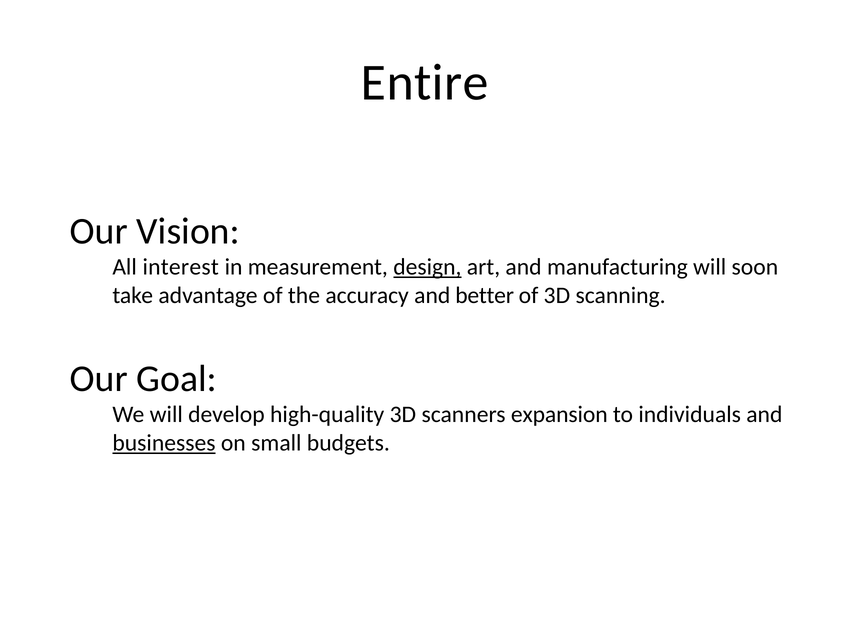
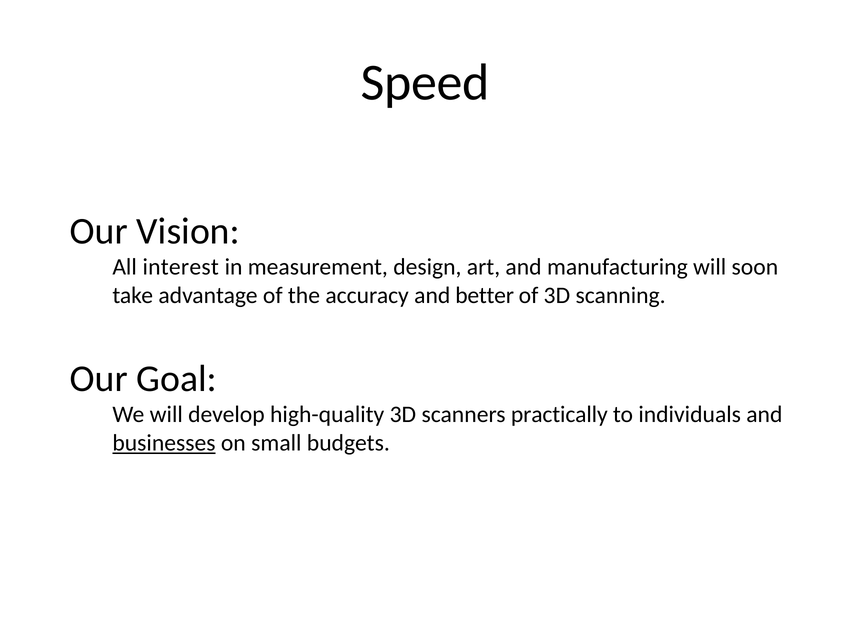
Entire: Entire -> Speed
design underline: present -> none
expansion: expansion -> practically
